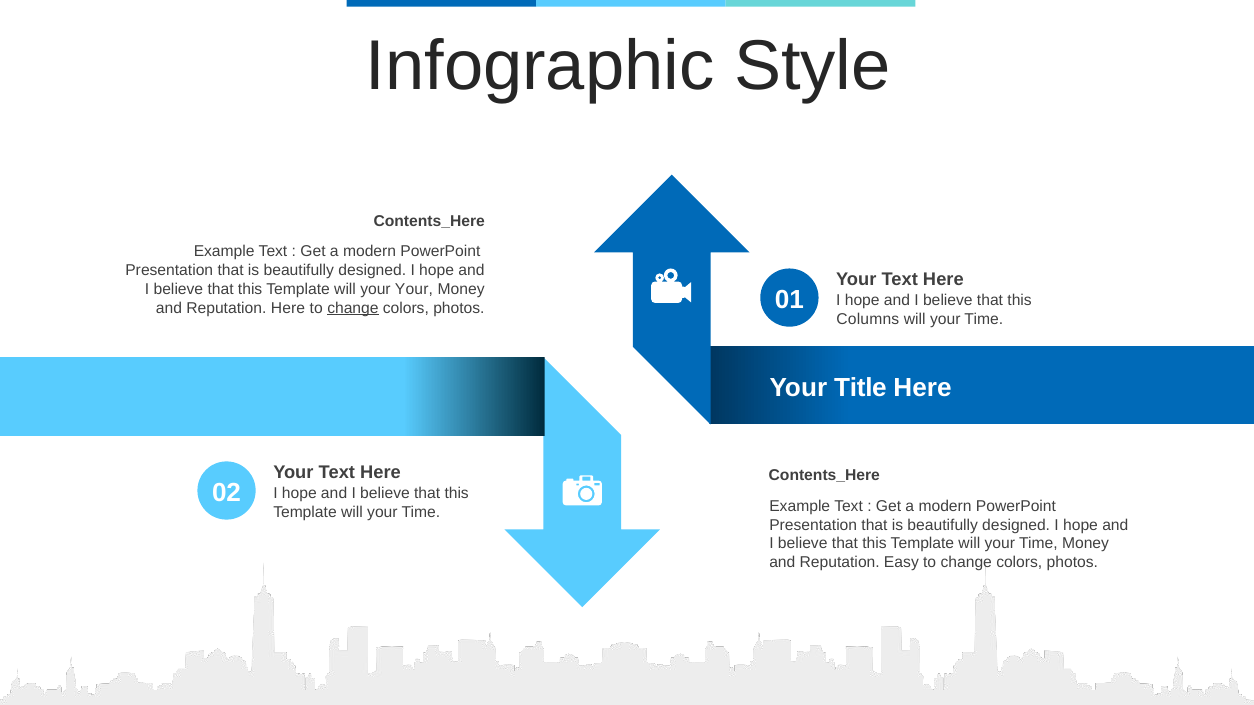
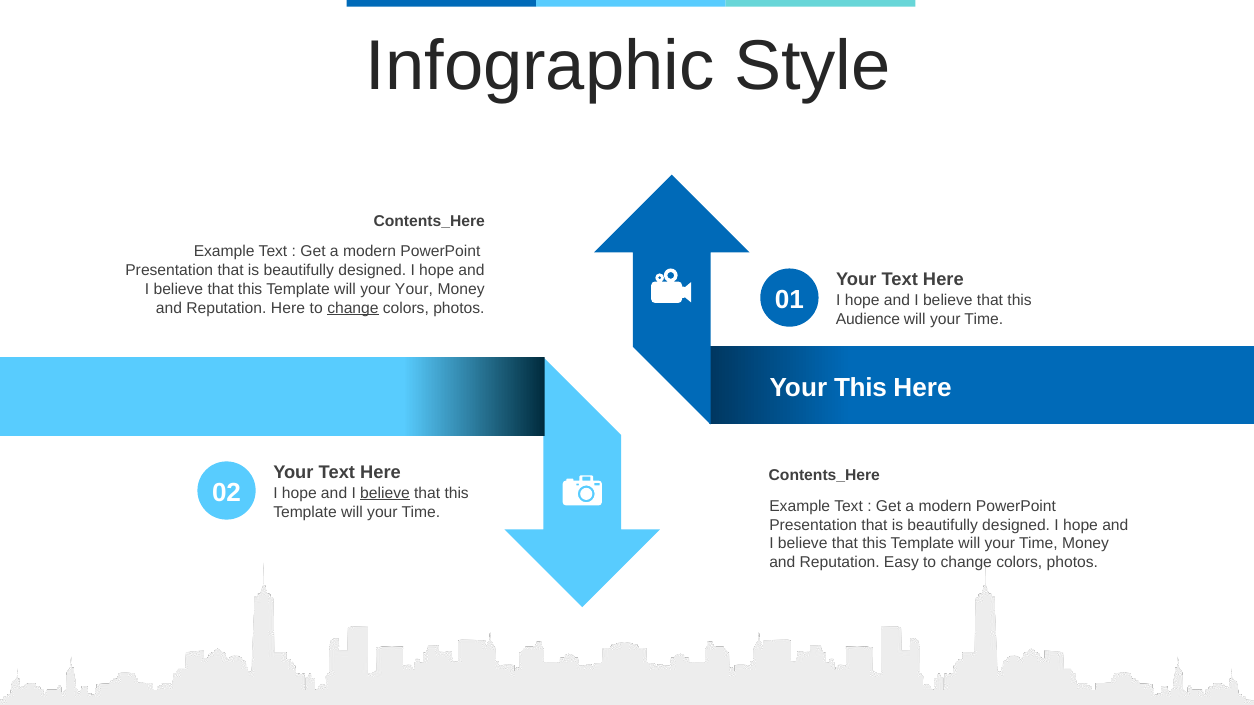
Columns: Columns -> Audience
Your Title: Title -> This
believe at (385, 493) underline: none -> present
